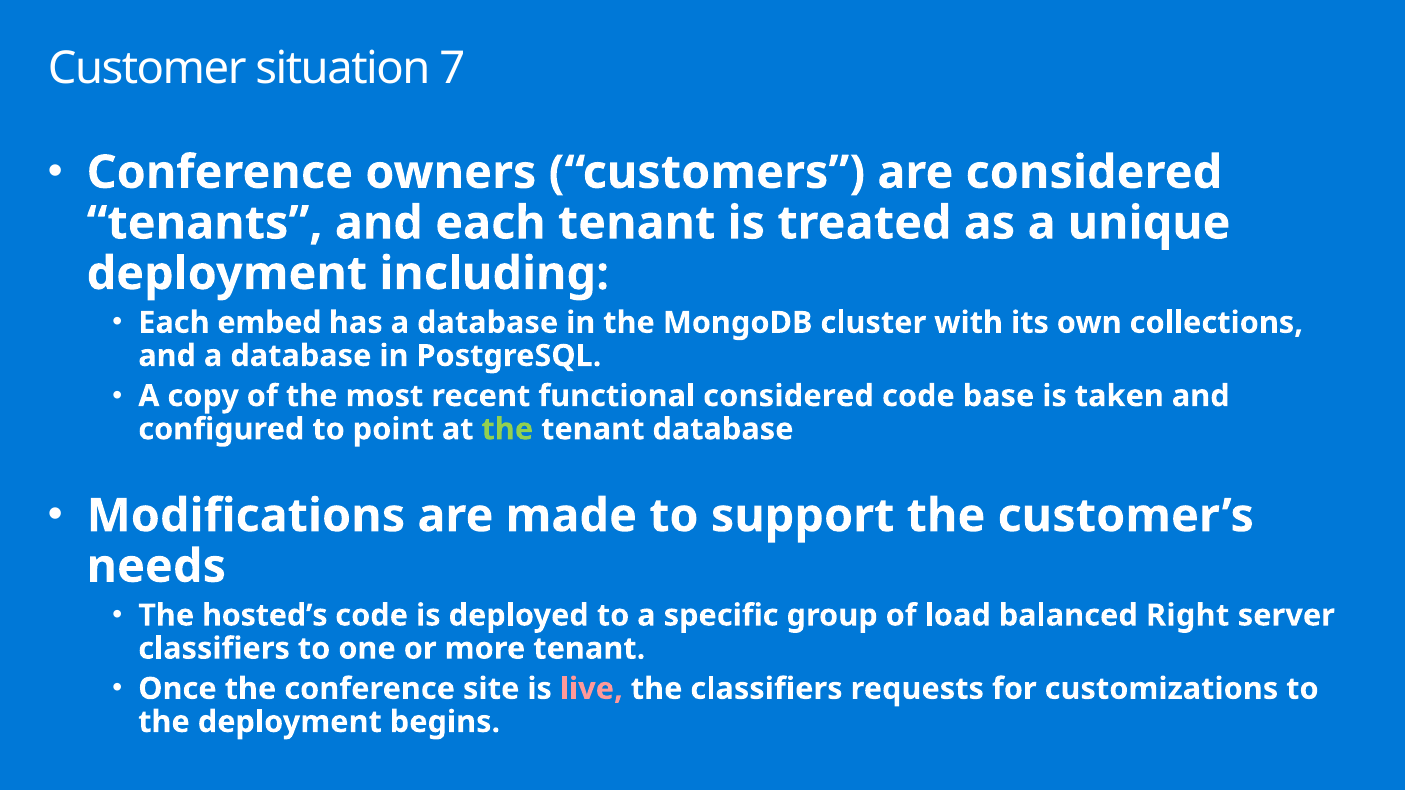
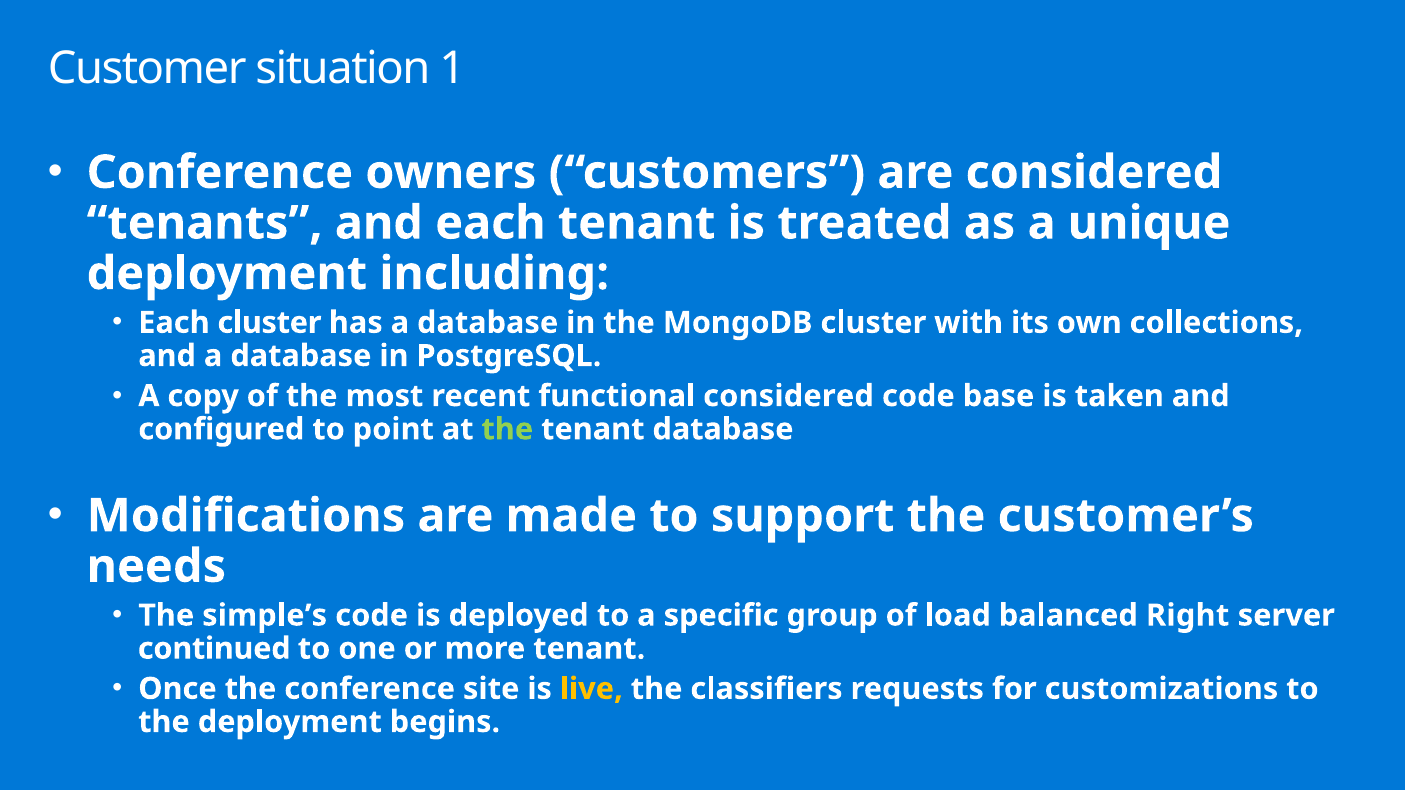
7: 7 -> 1
Each embed: embed -> cluster
hosted’s: hosted’s -> simple’s
classifiers at (214, 649): classifiers -> continued
live colour: pink -> yellow
